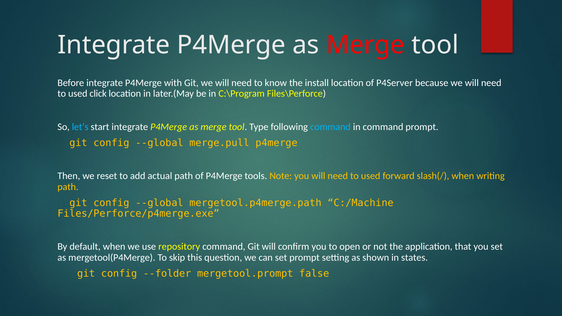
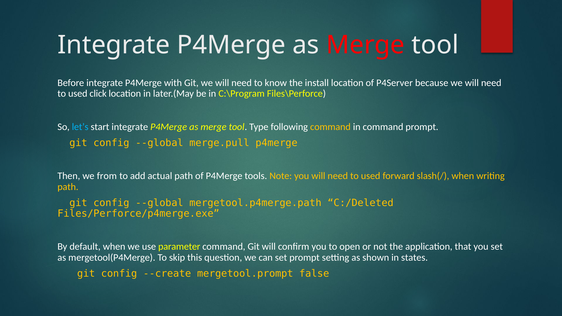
command at (330, 127) colour: light blue -> yellow
reset: reset -> from
C:/Machine: C:/Machine -> C:/Deleted
repository: repository -> parameter
--folder: --folder -> --create
